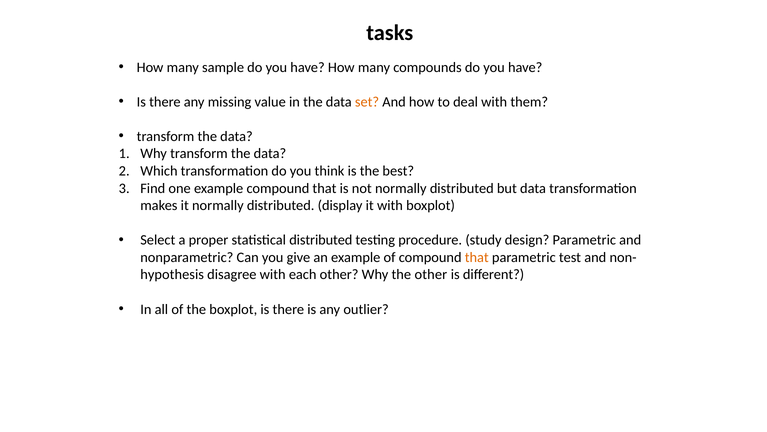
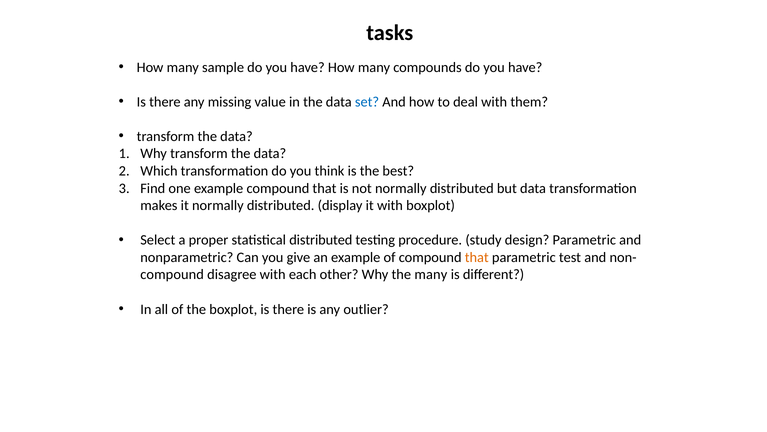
set colour: orange -> blue
hypothesis at (172, 274): hypothesis -> compound
the other: other -> many
